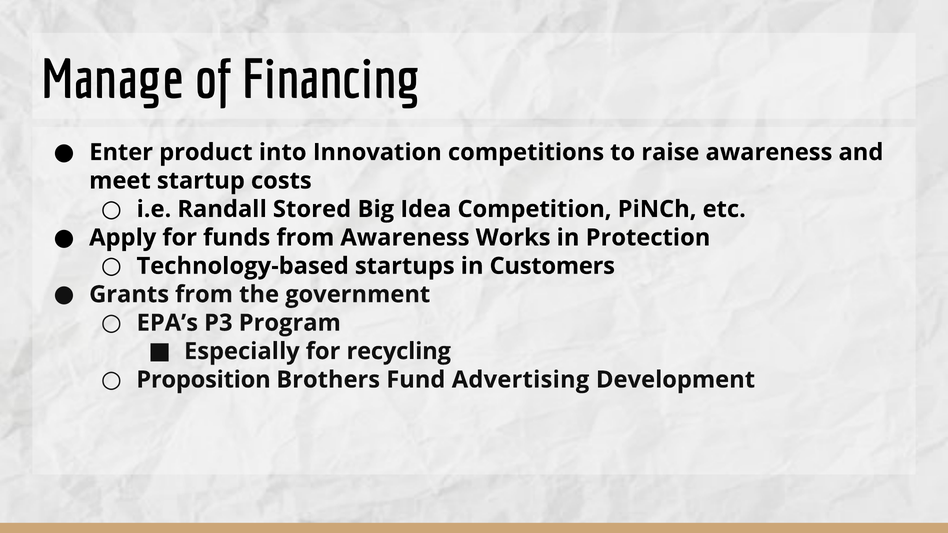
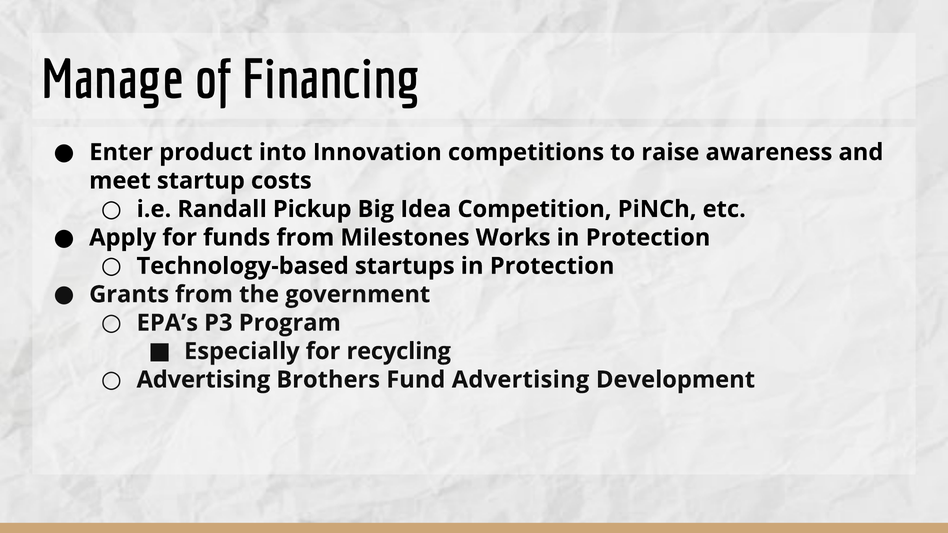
Stored: Stored -> Pickup
from Awareness: Awareness -> Milestones
startups in Customers: Customers -> Protection
Proposition at (203, 380): Proposition -> Advertising
